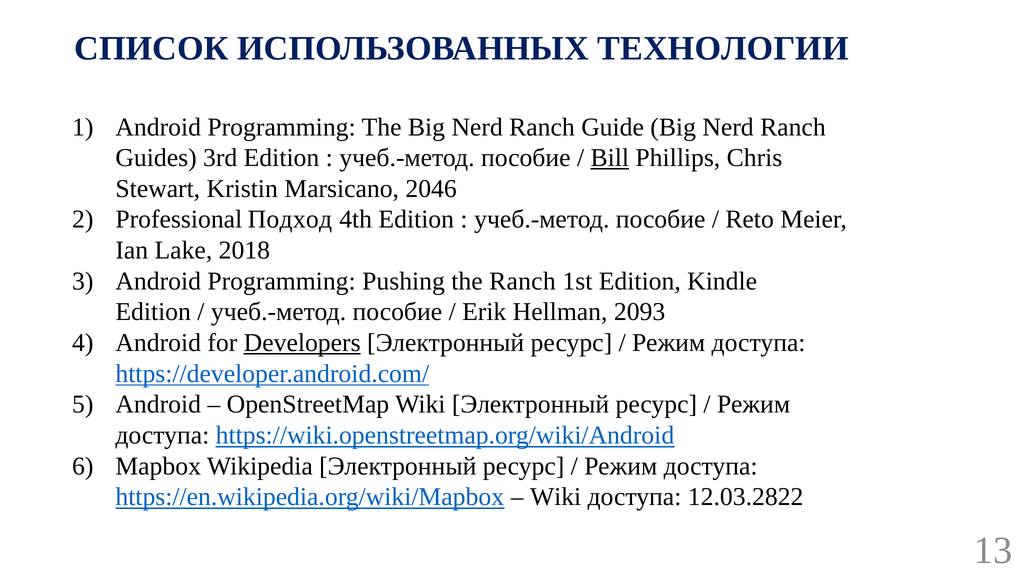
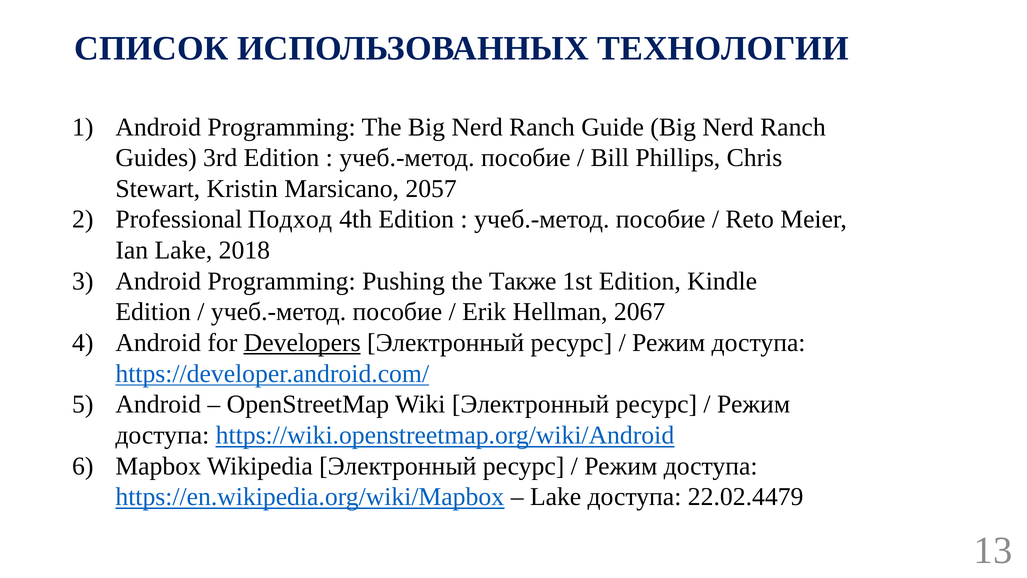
Bill underline: present -> none
2046: 2046 -> 2057
the Ranch: Ranch -> Также
2093: 2093 -> 2067
Wiki at (556, 497): Wiki -> Lake
12.03.2822: 12.03.2822 -> 22.02.4479
